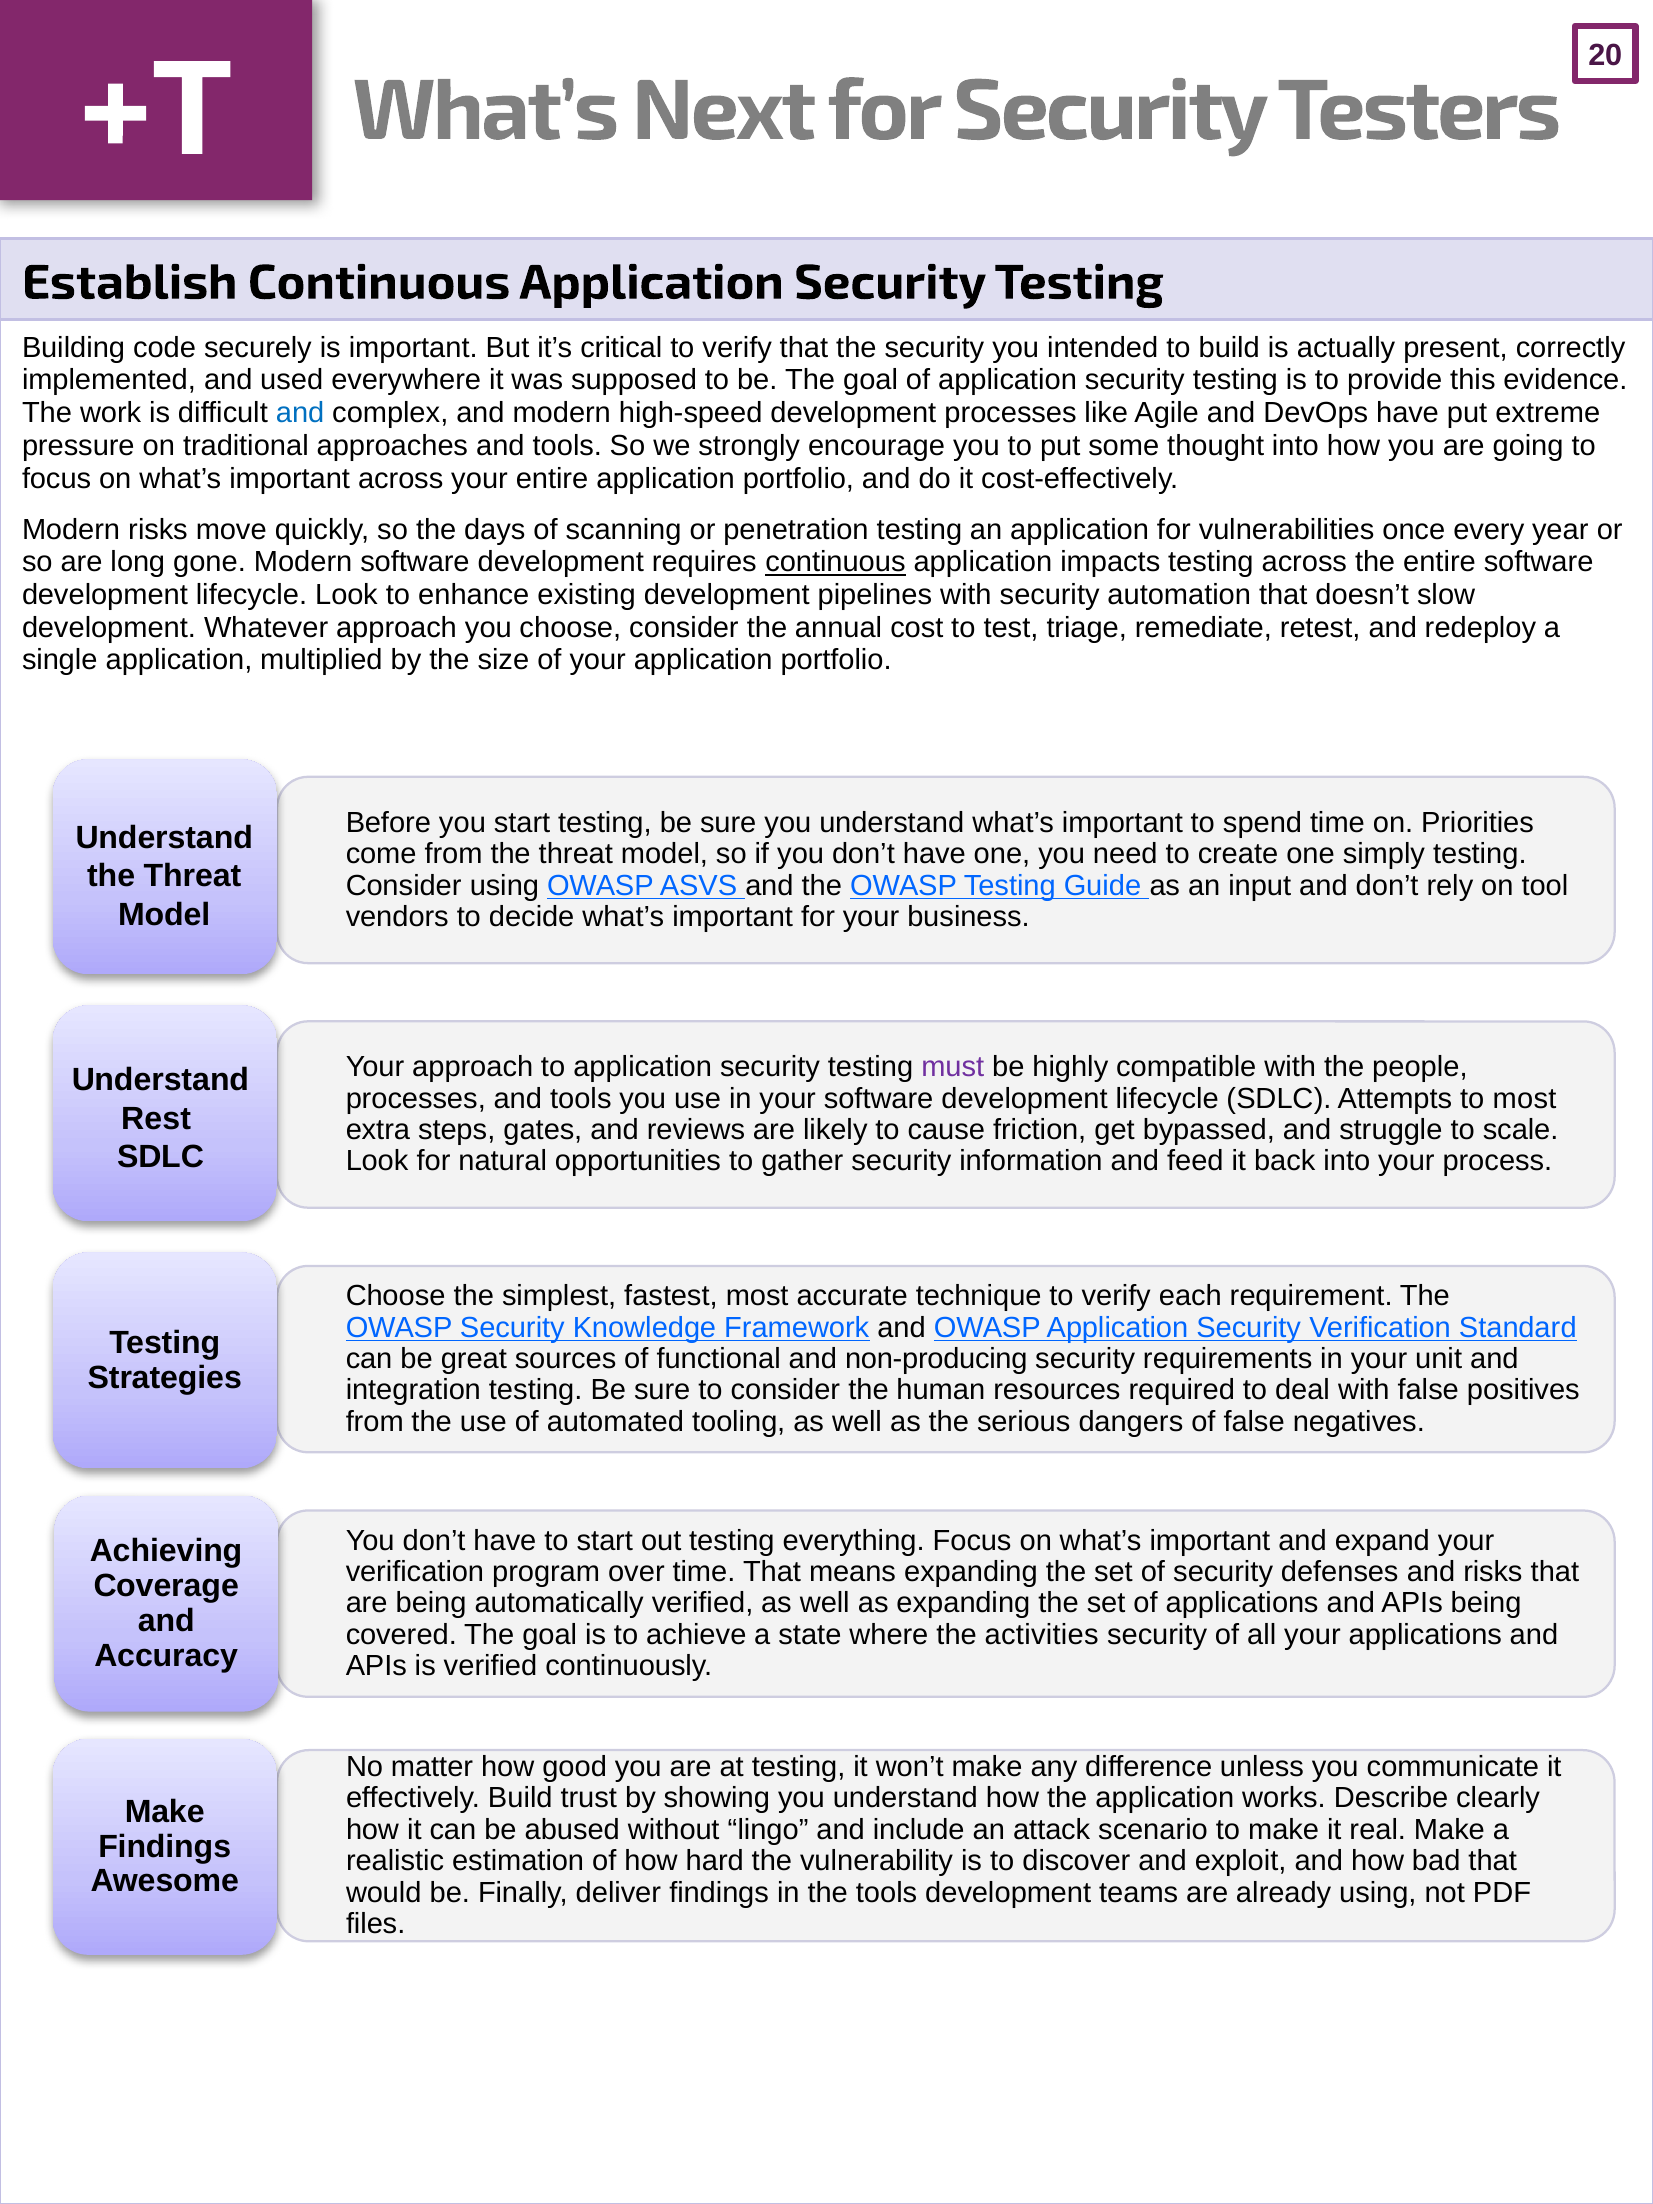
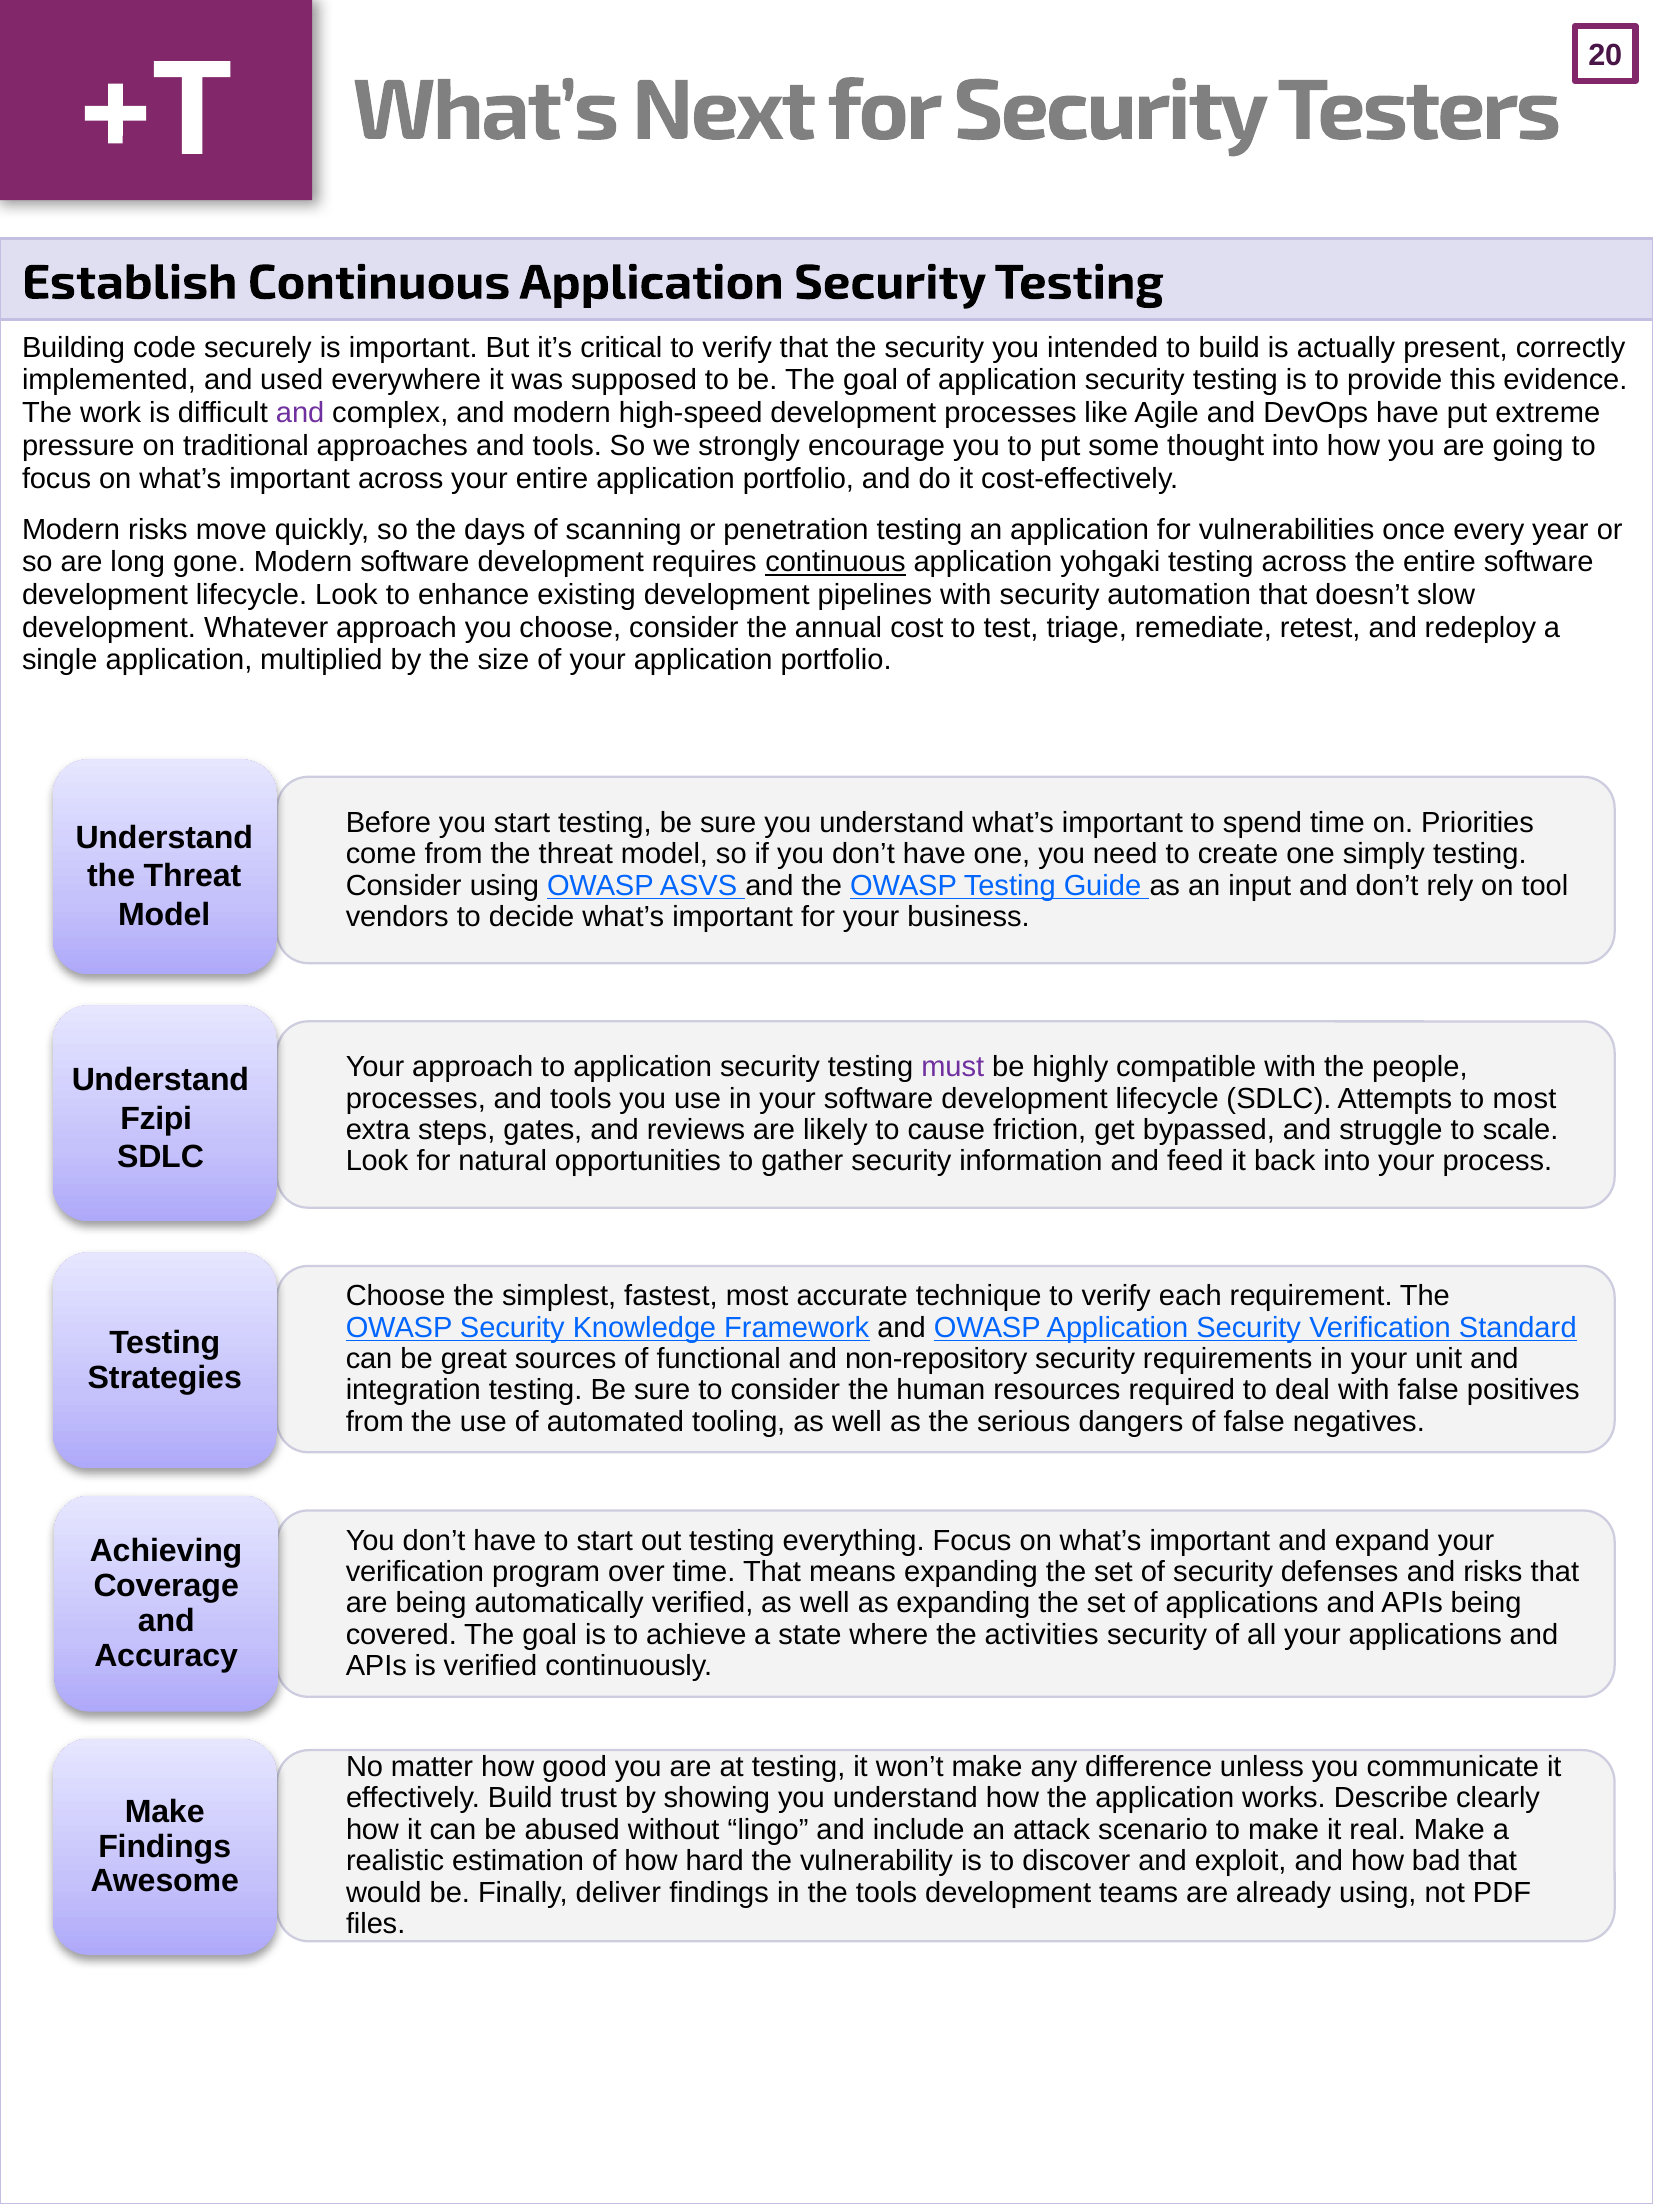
and at (300, 413) colour: blue -> purple
impacts: impacts -> yohgaki
Rest: Rest -> Fzipi
non-producing: non-producing -> non-repository
